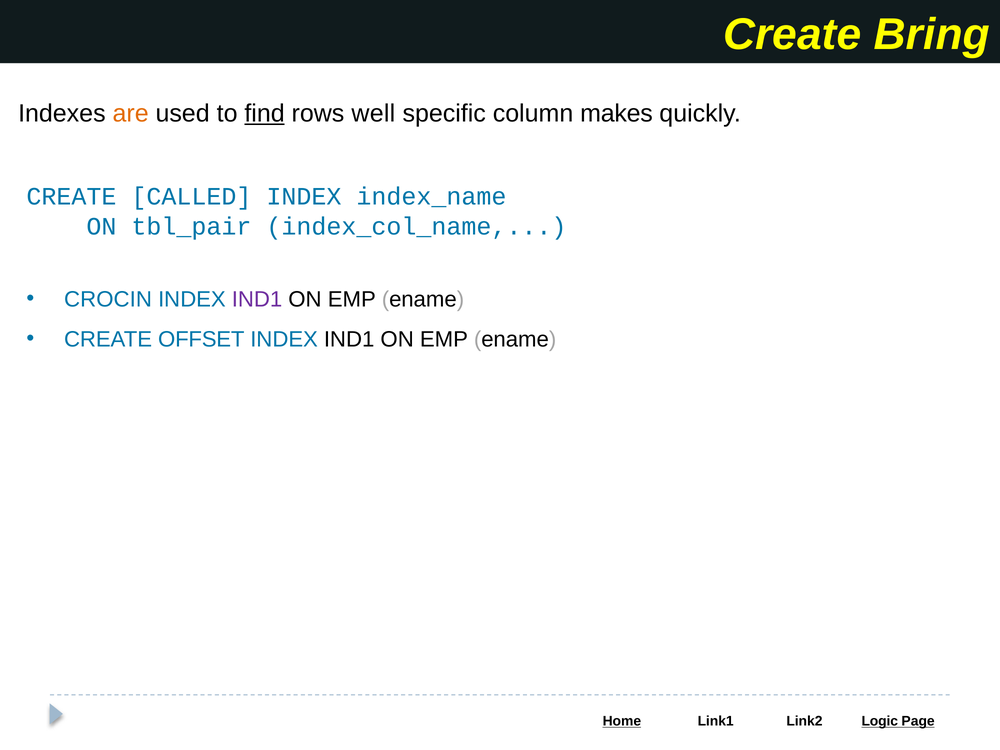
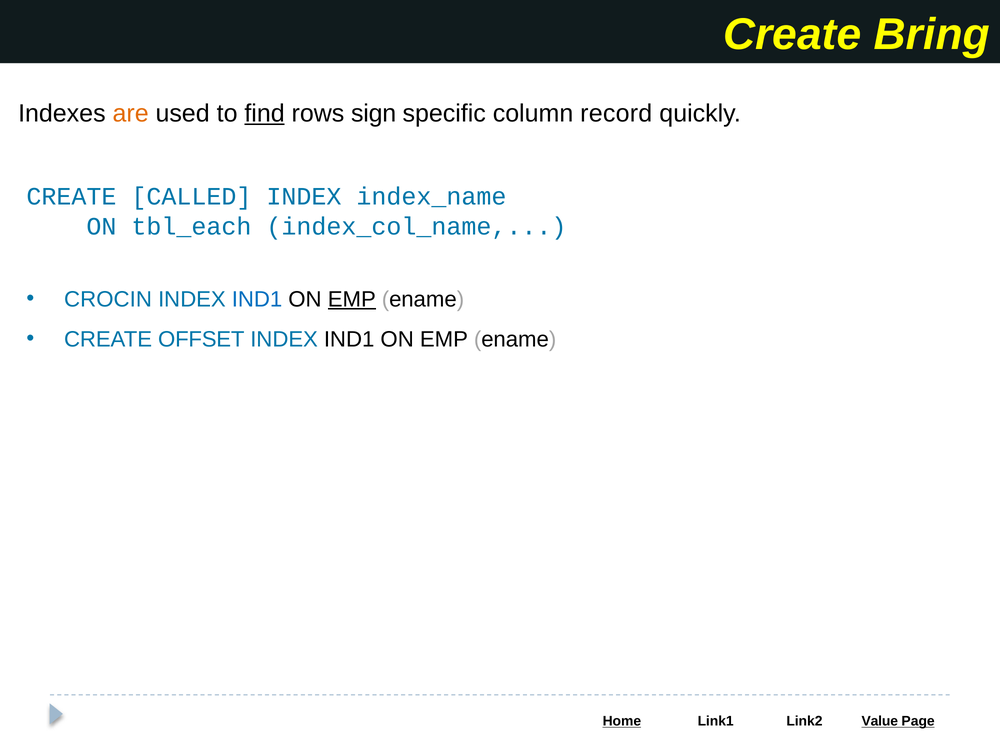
well: well -> sign
makes: makes -> record
tbl_pair: tbl_pair -> tbl_each
IND1 at (257, 299) colour: purple -> blue
EMP at (352, 299) underline: none -> present
Logic: Logic -> Value
